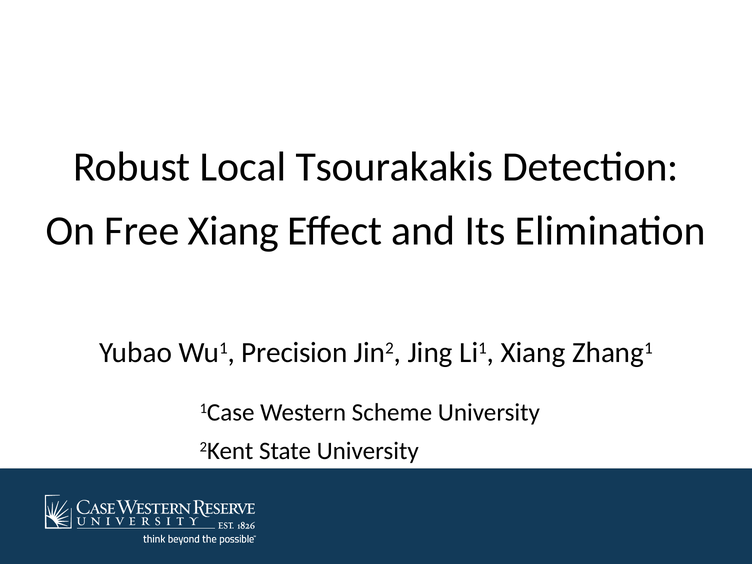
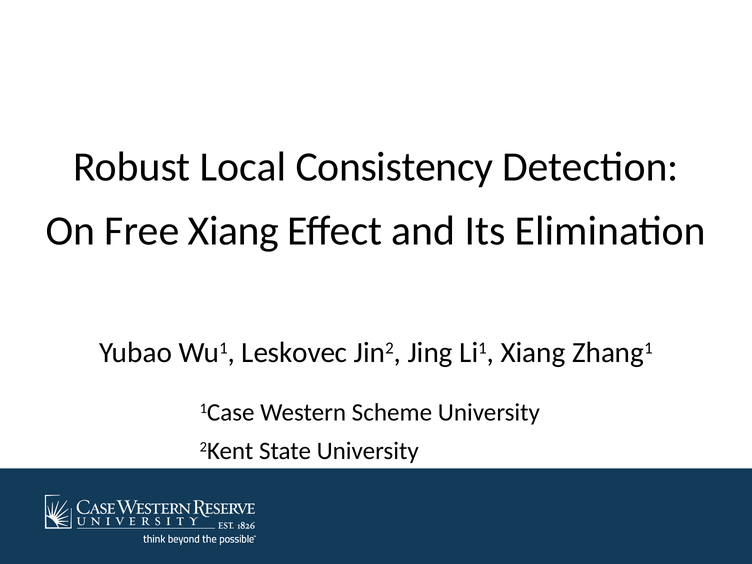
Tsourakakis: Tsourakakis -> Consistency
Precision: Precision -> Leskovec
